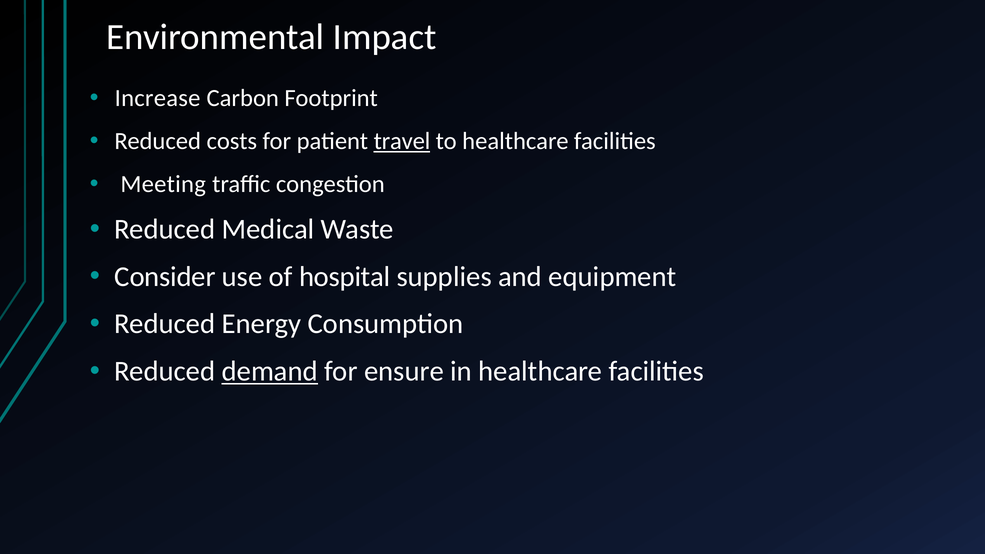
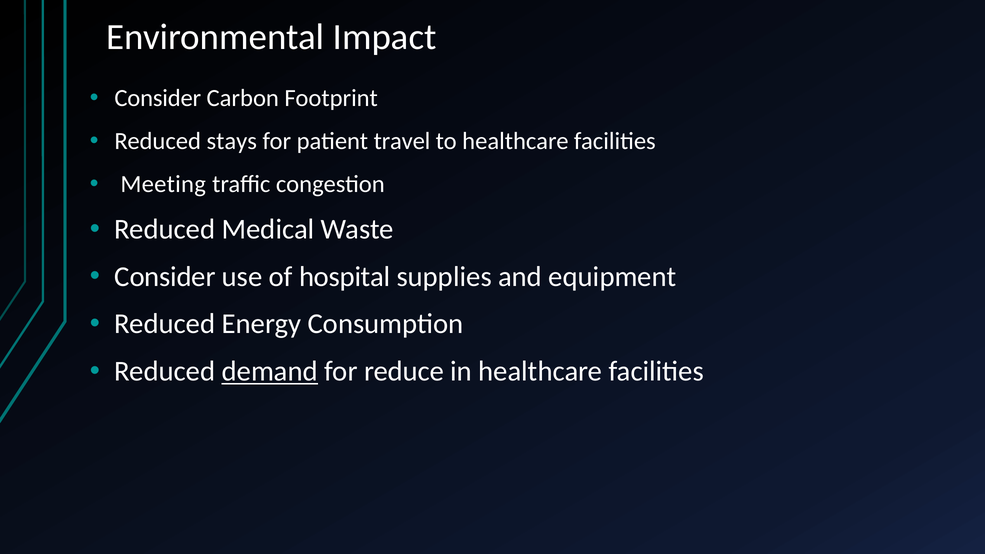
Increase at (158, 98): Increase -> Consider
costs: costs -> stays
travel underline: present -> none
ensure: ensure -> reduce
